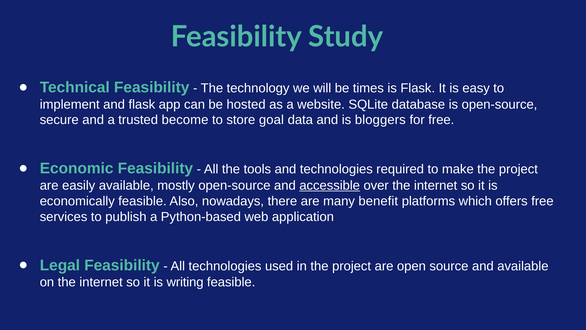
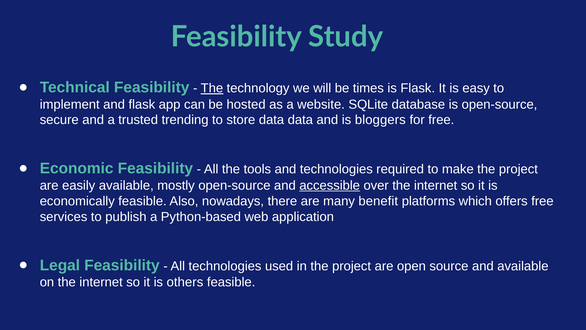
The at (212, 88) underline: none -> present
become: become -> trending
store goal: goal -> data
writing: writing -> others
